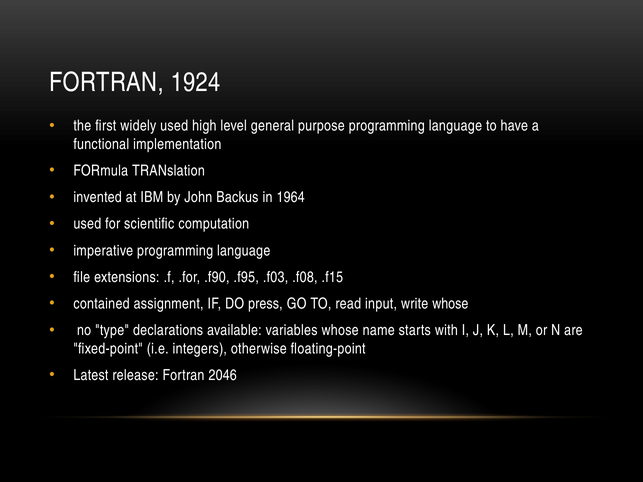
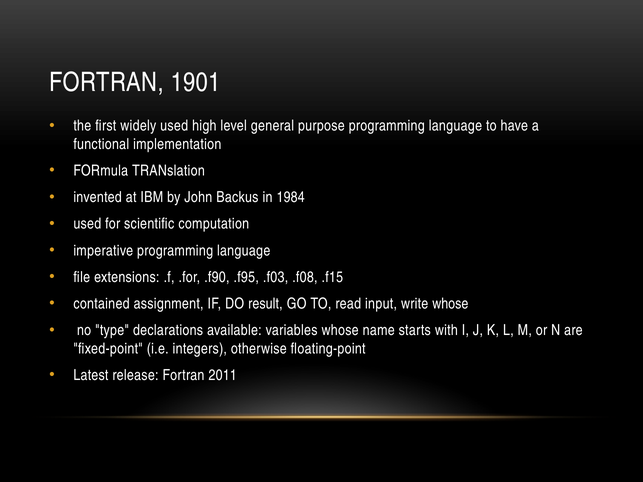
1924: 1924 -> 1901
1964: 1964 -> 1984
press: press -> result
2046: 2046 -> 2011
